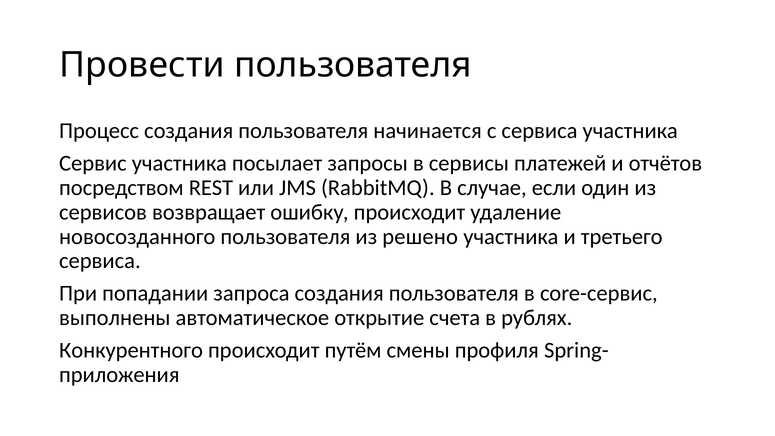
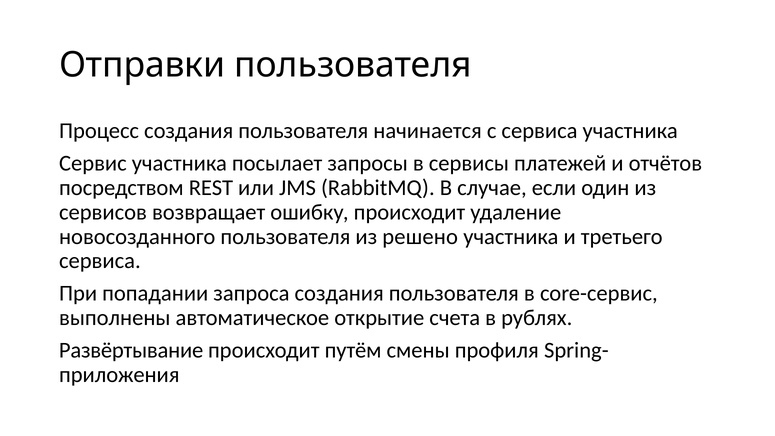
Провести: Провести -> Отправки
Конкурентного: Конкурентного -> Развёртывание
